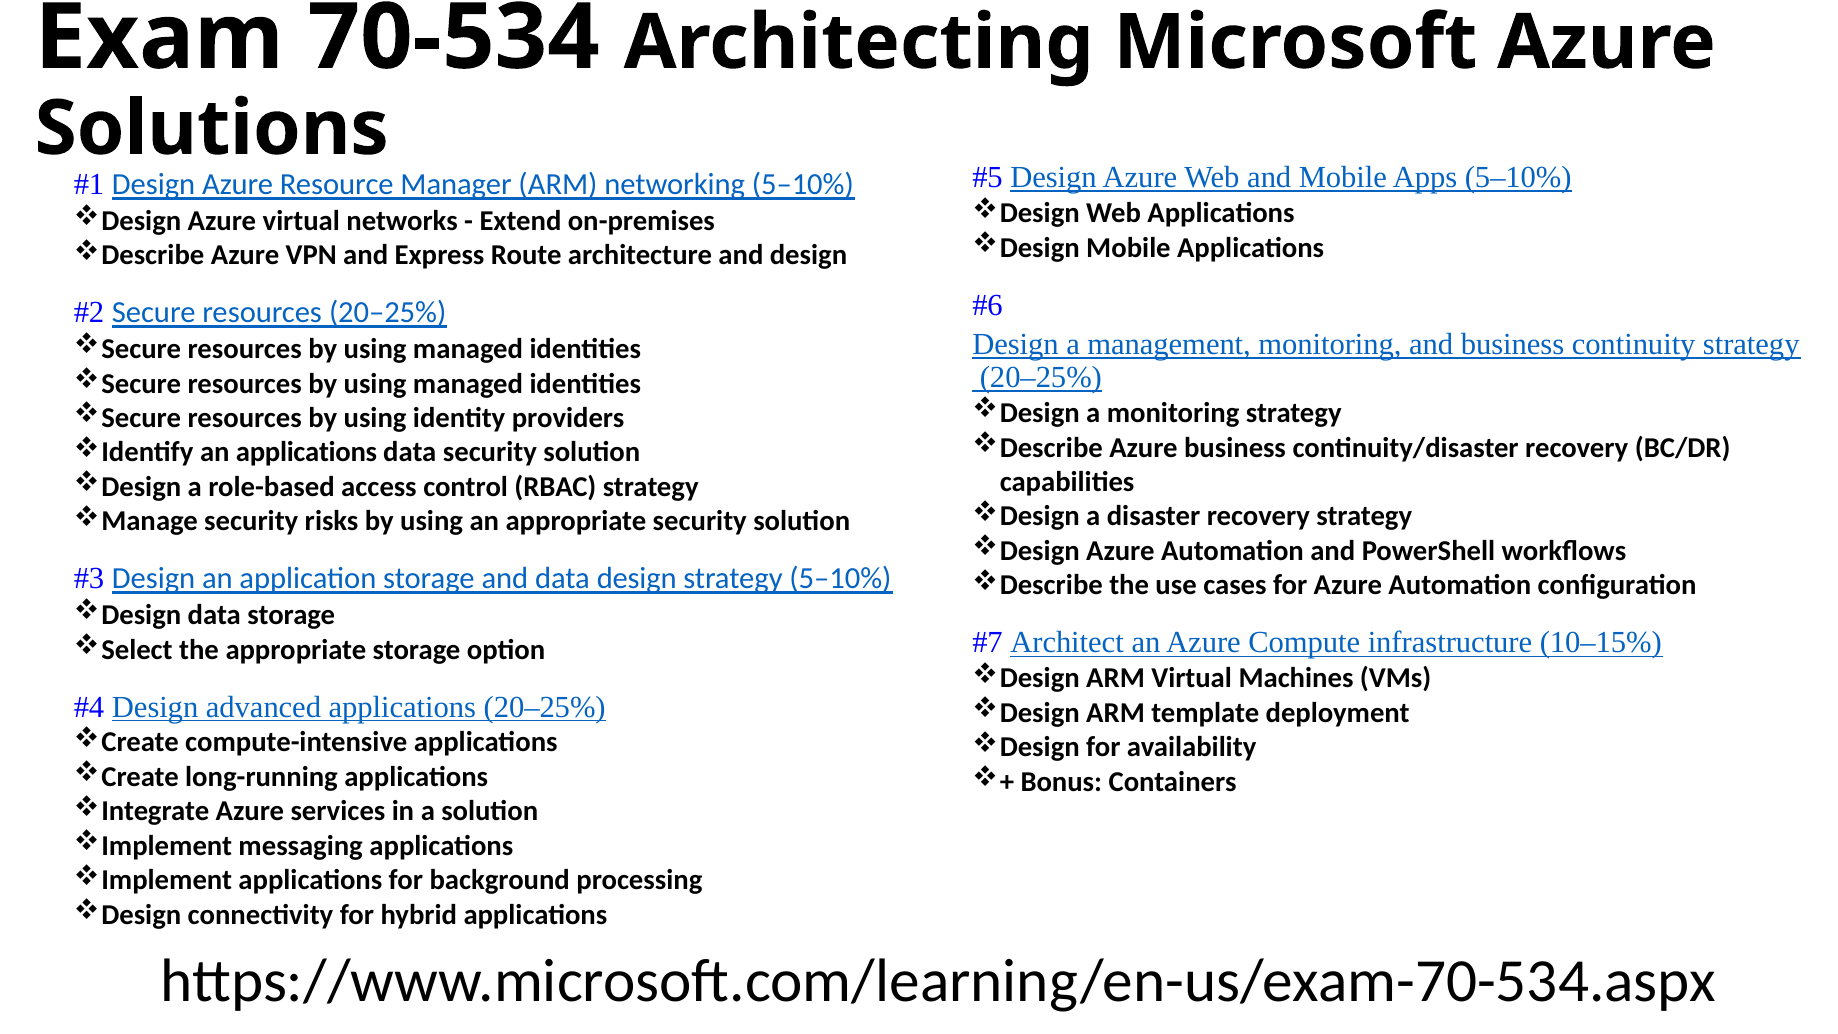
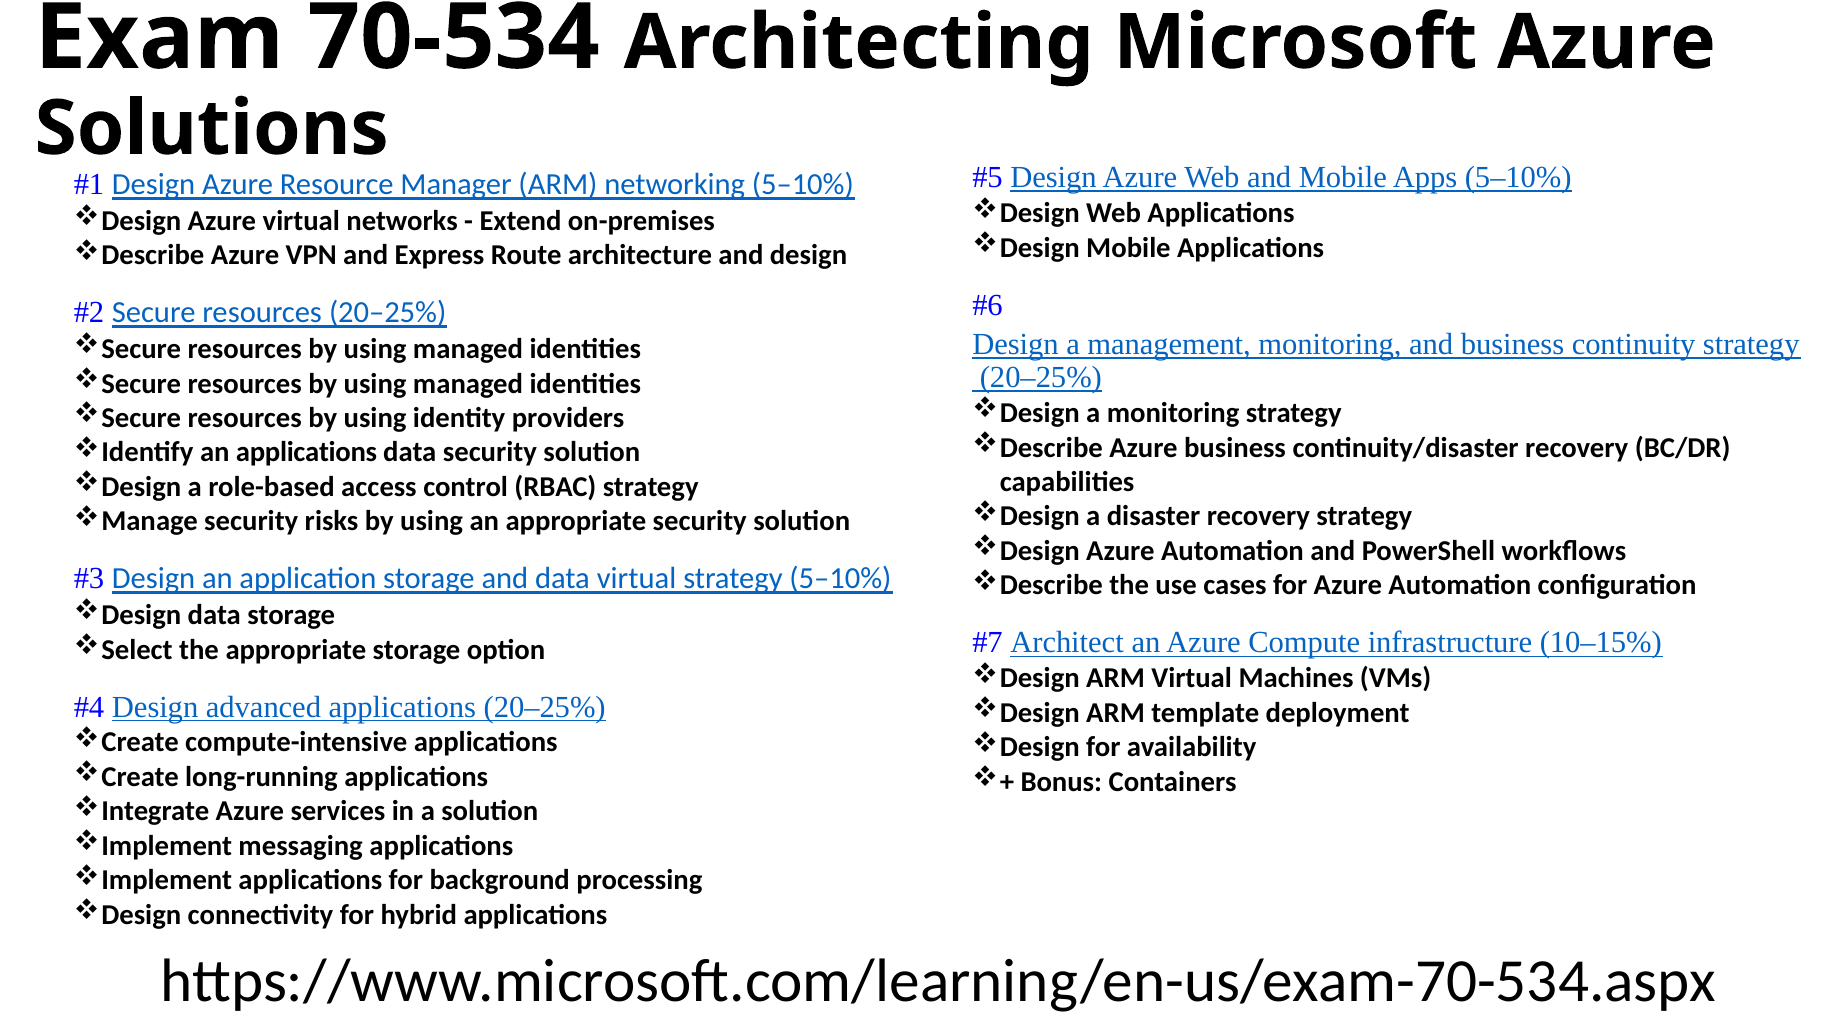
data design: design -> virtual
